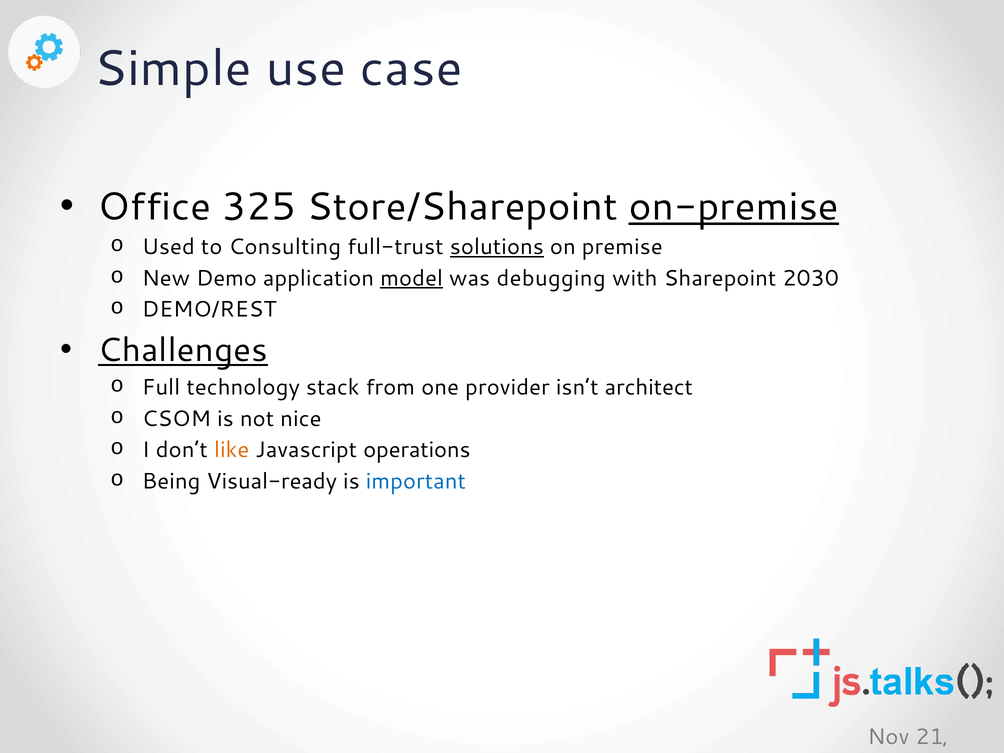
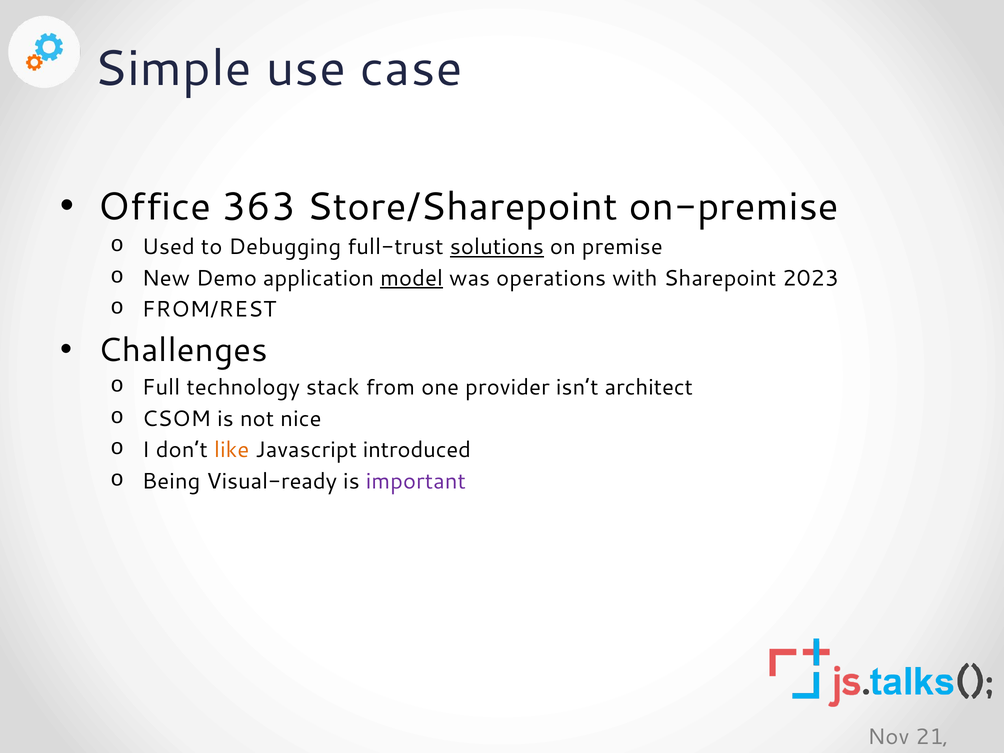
325: 325 -> 363
on-premise underline: present -> none
Consulting: Consulting -> Debugging
debugging: debugging -> operations
2030: 2030 -> 2023
DEMO/REST: DEMO/REST -> FROM/REST
Challenges underline: present -> none
operations: operations -> introduced
important colour: blue -> purple
